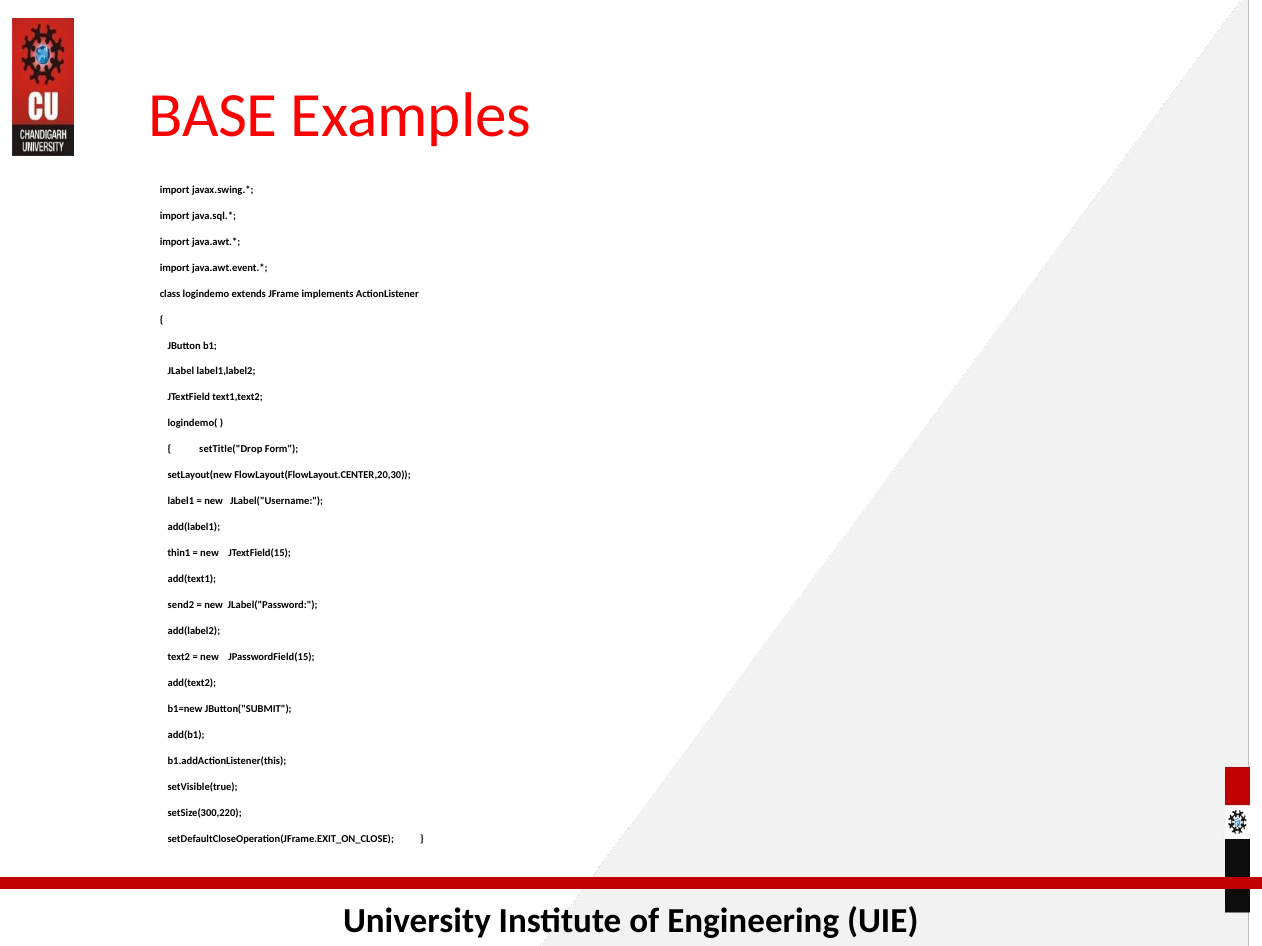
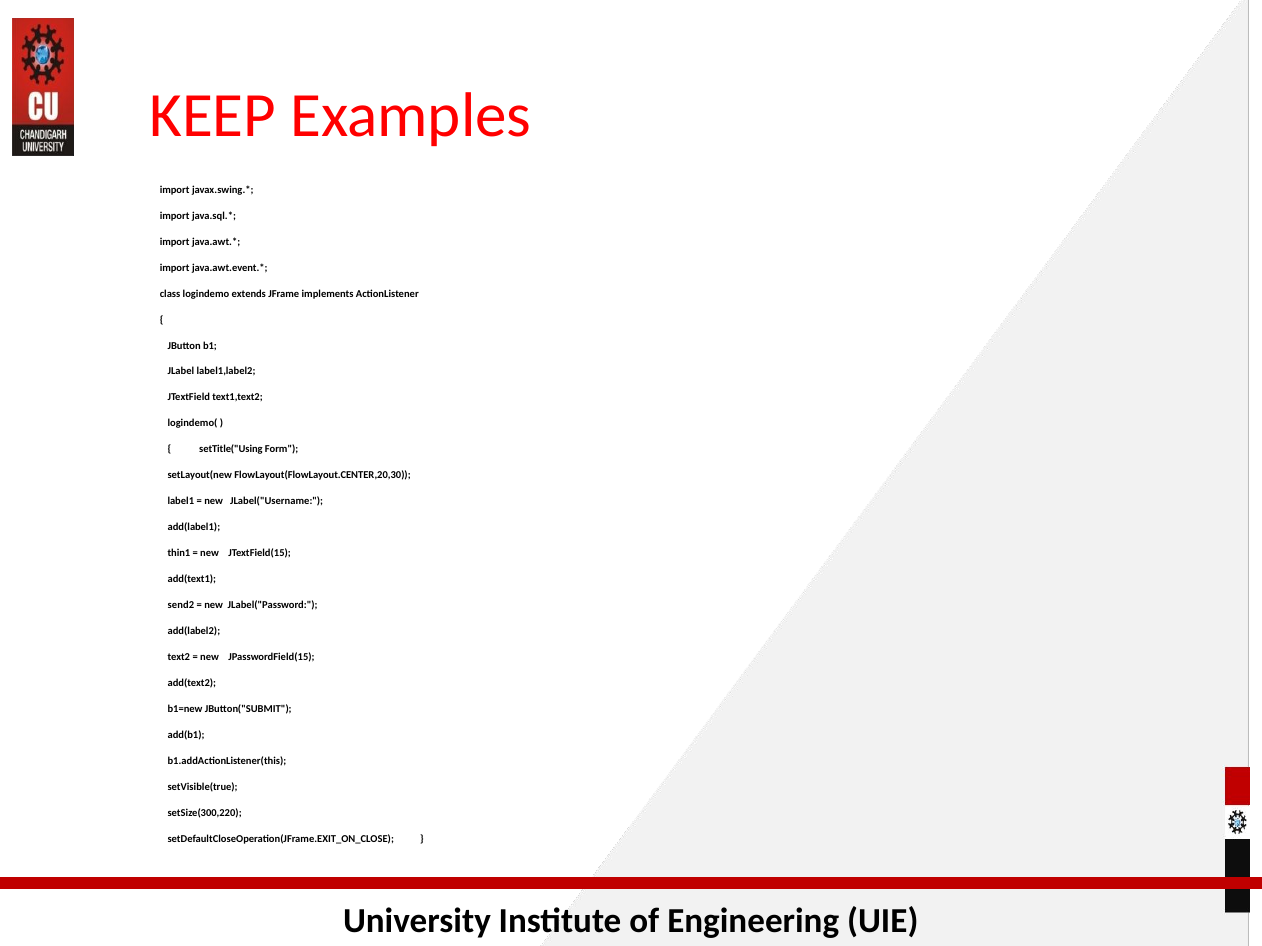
BASE: BASE -> KEEP
setTitle("Drop: setTitle("Drop -> setTitle("Using
